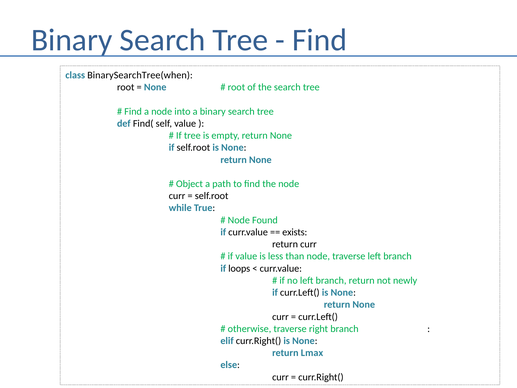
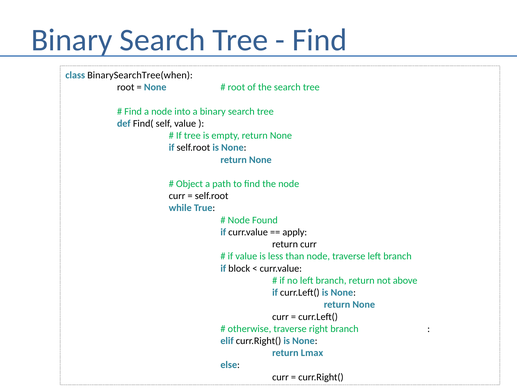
exists: exists -> apply
loops: loops -> block
newly: newly -> above
